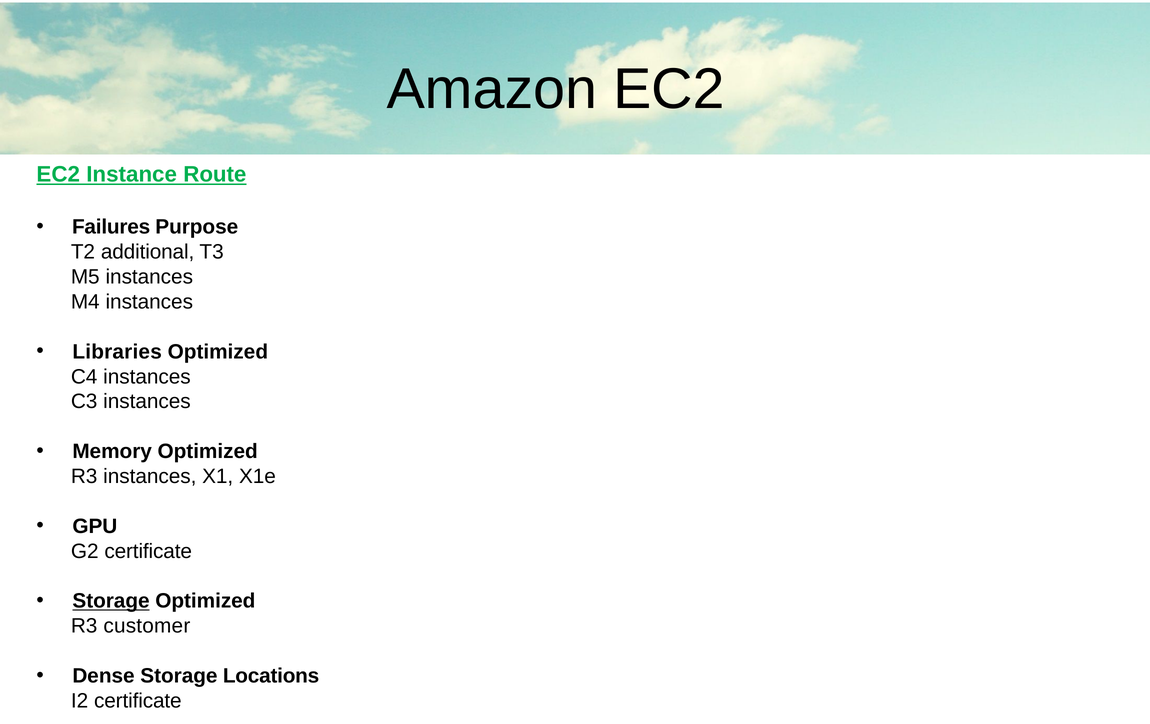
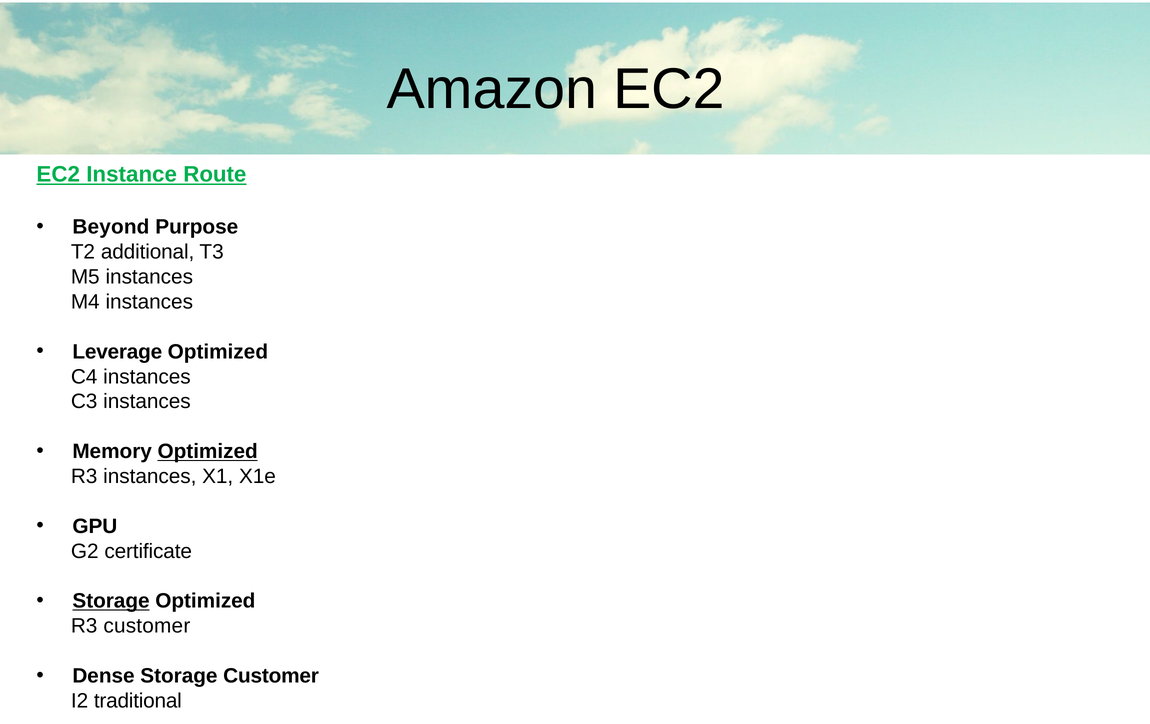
Failures: Failures -> Beyond
Libraries: Libraries -> Leverage
Optimized at (208, 452) underline: none -> present
Storage Locations: Locations -> Customer
I2 certificate: certificate -> traditional
